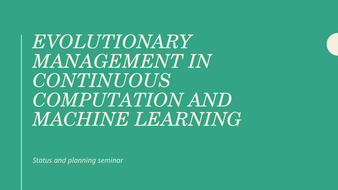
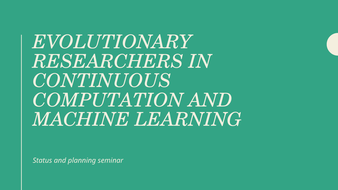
MANAGEMENT: MANAGEMENT -> RESEARCHERS
